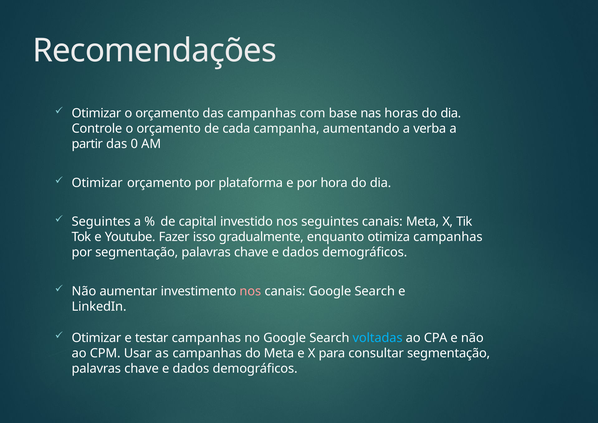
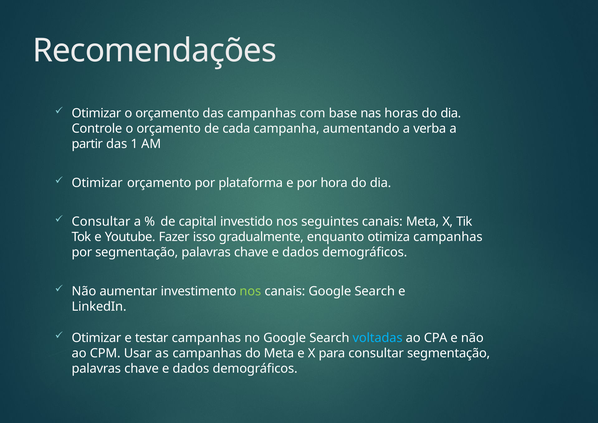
0: 0 -> 1
Seguintes at (101, 222): Seguintes -> Consultar
nos at (250, 291) colour: pink -> light green
